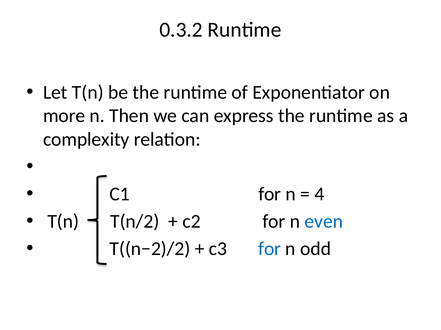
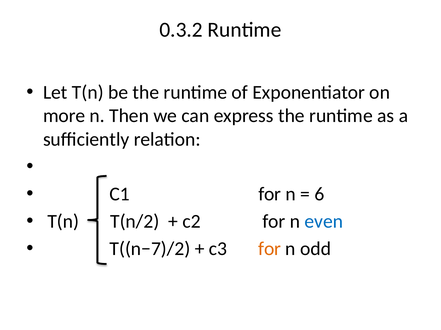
complexity: complexity -> suﬃciently
4: 4 -> 6
T((n−2)/2: T((n−2)/2 -> T((n−7)/2
for at (270, 249) colour: blue -> orange
